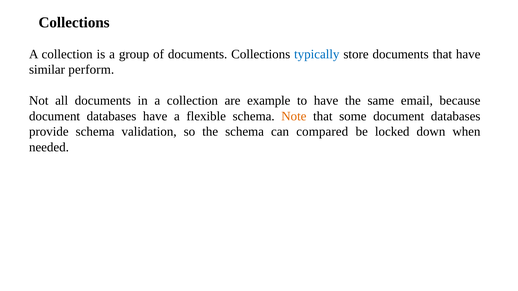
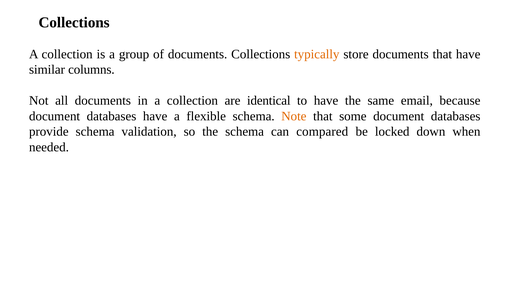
typically colour: blue -> orange
perform: perform -> columns
example: example -> identical
